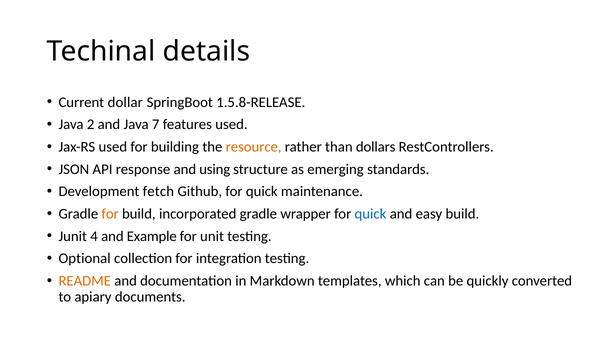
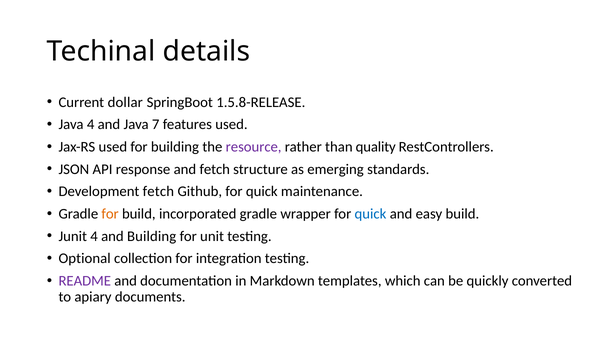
Java 2: 2 -> 4
resource colour: orange -> purple
dollars: dollars -> quality
and using: using -> fetch
and Example: Example -> Building
README colour: orange -> purple
